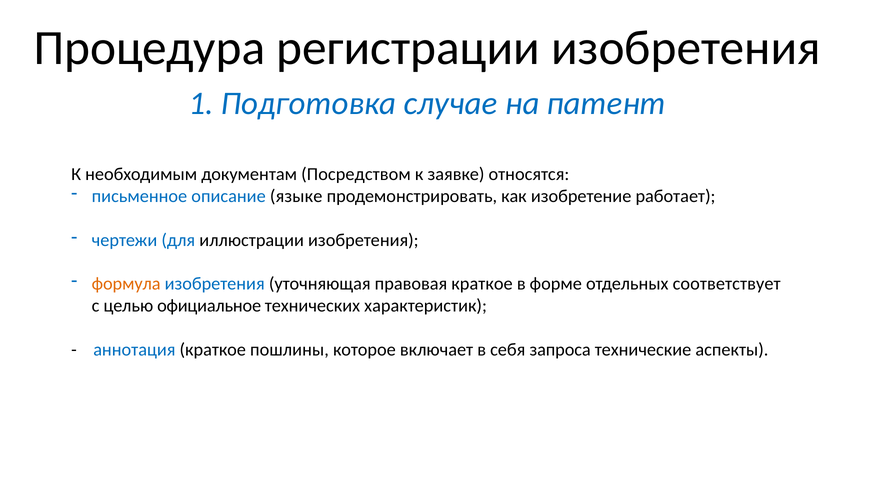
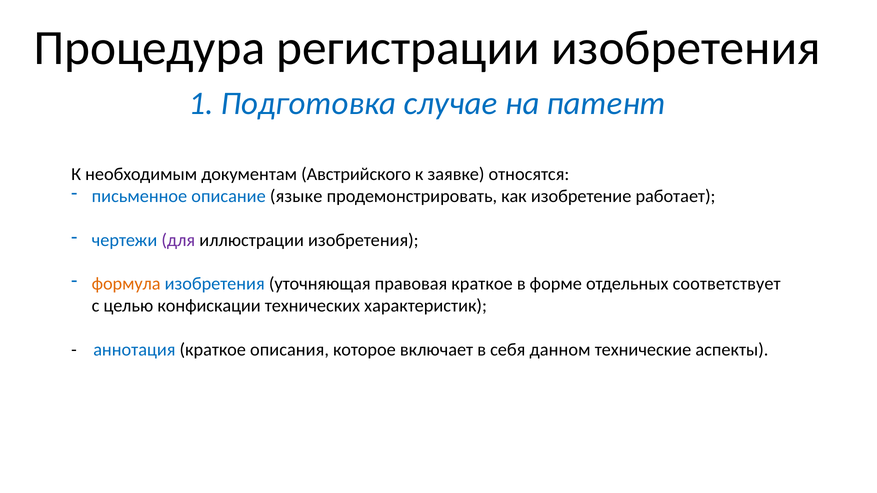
Посредством: Посредством -> Австрийского
для colour: blue -> purple
официальное: официальное -> конфискации
пошлины: пошлины -> описания
запроса: запроса -> данном
